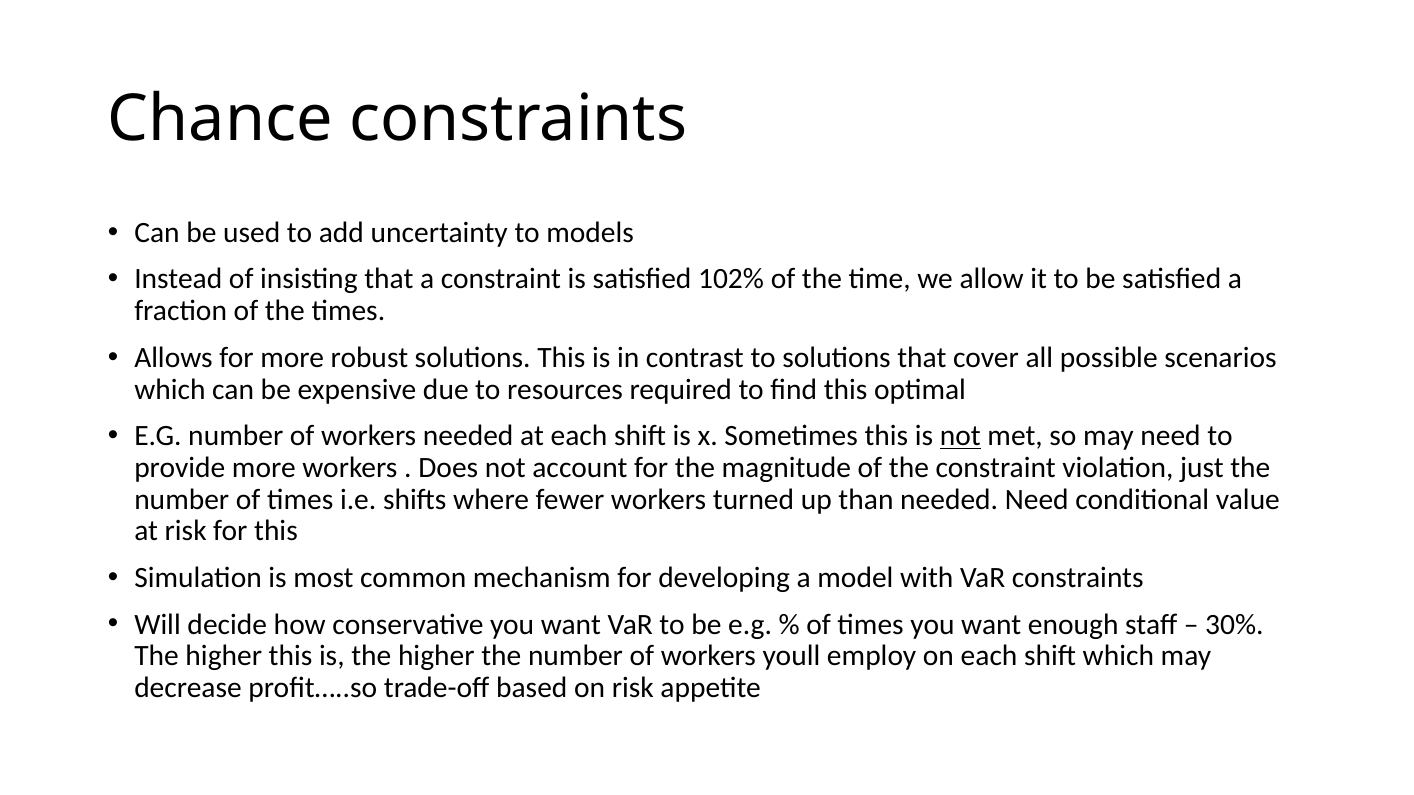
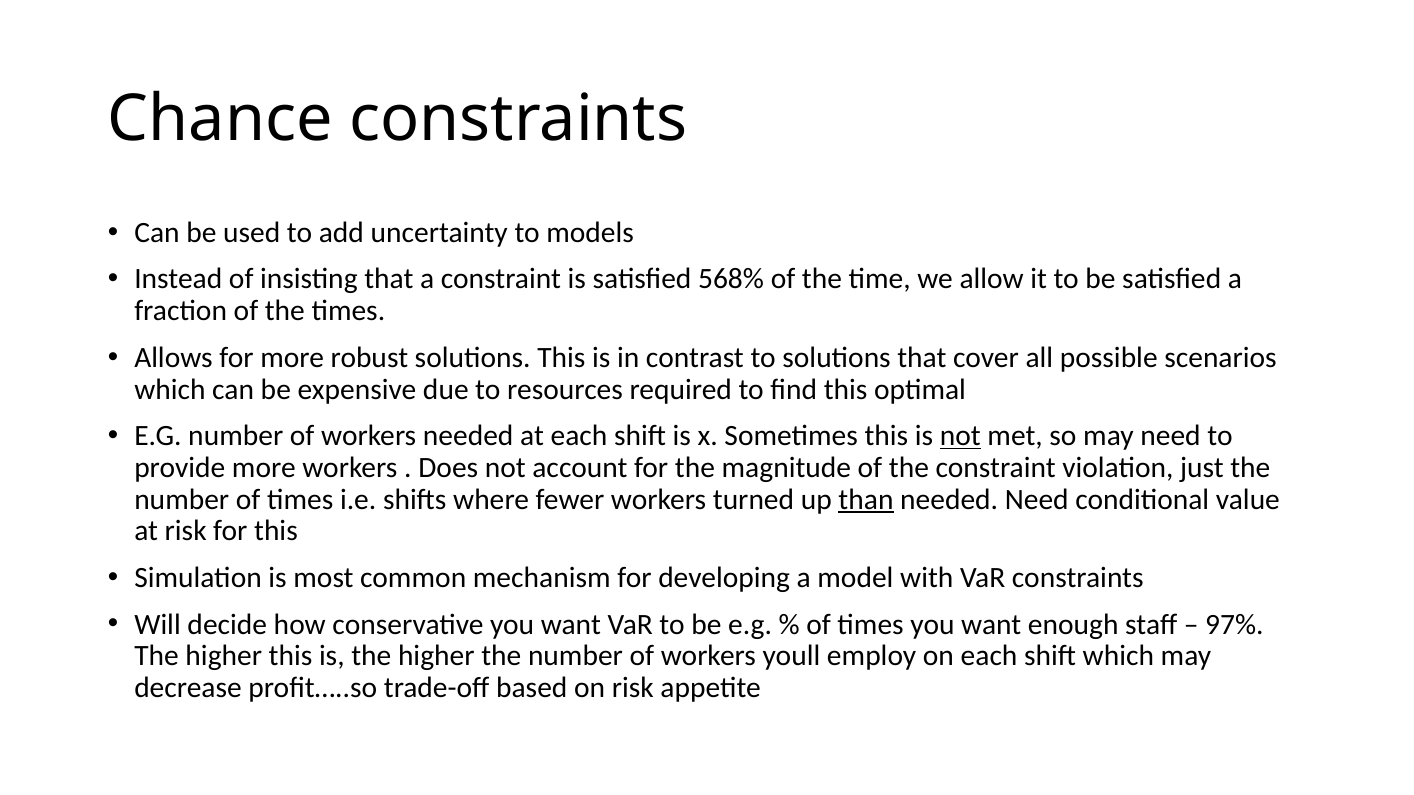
102%: 102% -> 568%
than underline: none -> present
30%: 30% -> 97%
